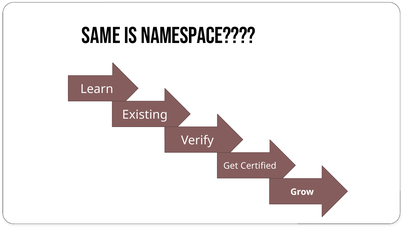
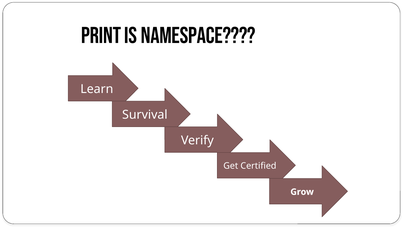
Same: Same -> Print
Existing: Existing -> Survival
